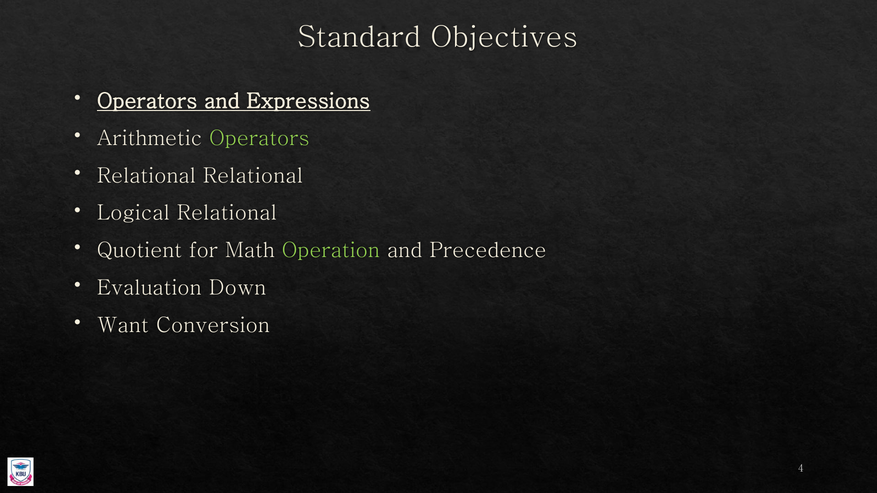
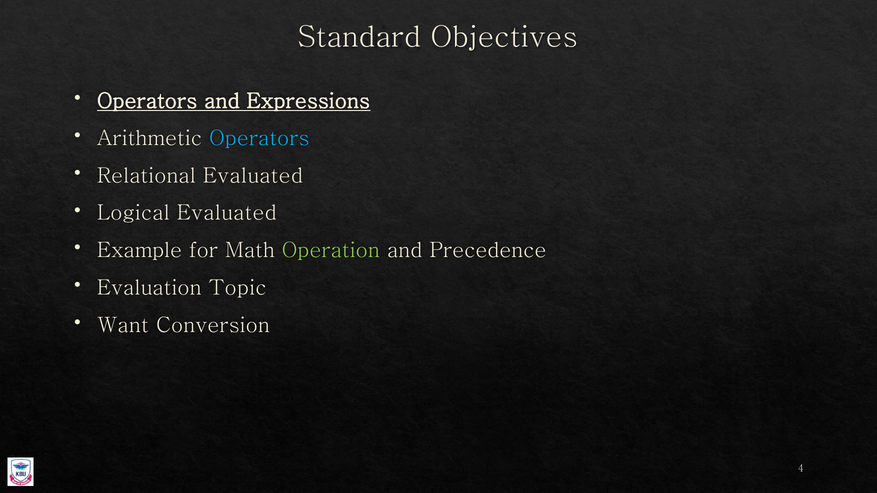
Operators at (259, 138) colour: light green -> light blue
Relational Relational: Relational -> Evaluated
Logical Relational: Relational -> Evaluated
Quotient: Quotient -> Example
Down: Down -> Topic
